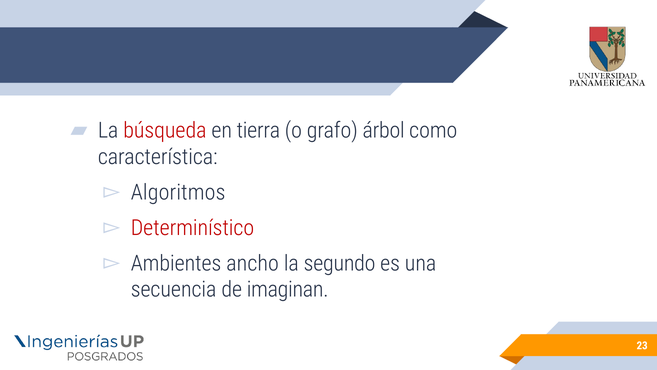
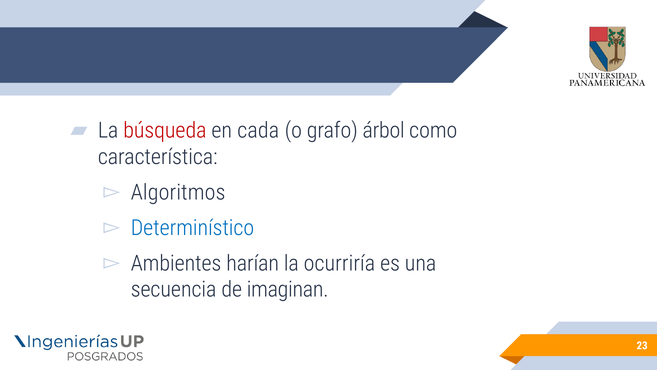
tierra: tierra -> cada
Determinístico colour: red -> blue
ancho: ancho -> harían
segundo: segundo -> ocurriría
